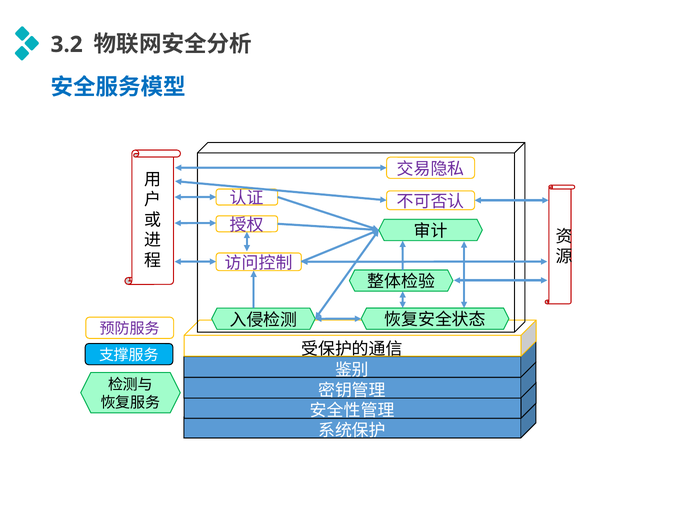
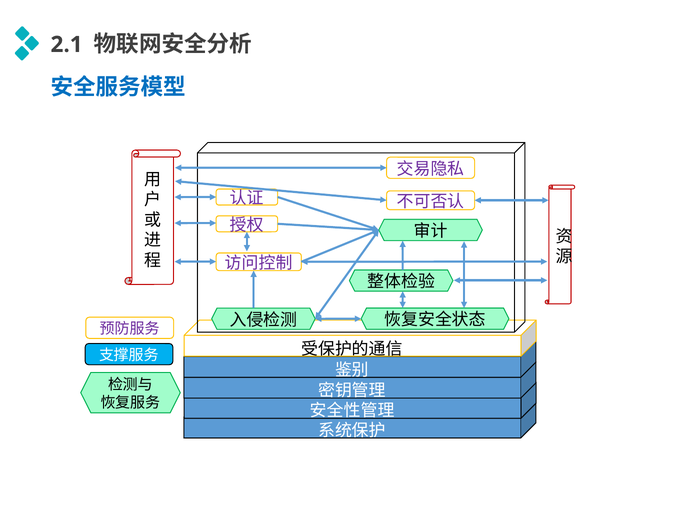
3.2: 3.2 -> 2.1
